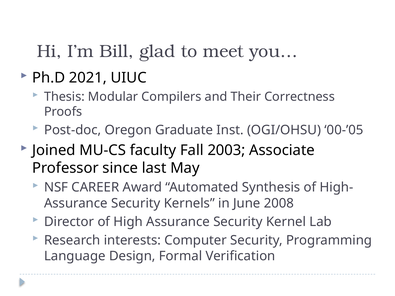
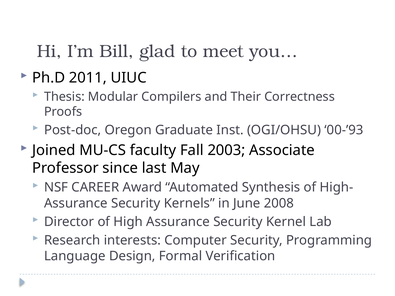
2021: 2021 -> 2011
00-’05: 00-’05 -> 00-’93
